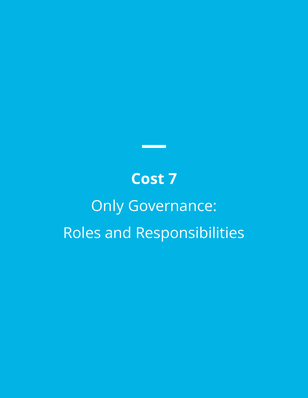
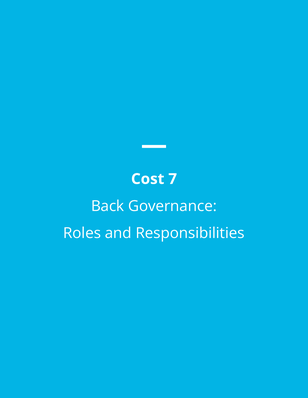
Only: Only -> Back
